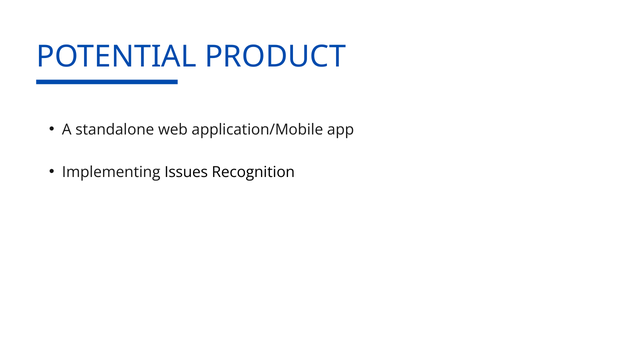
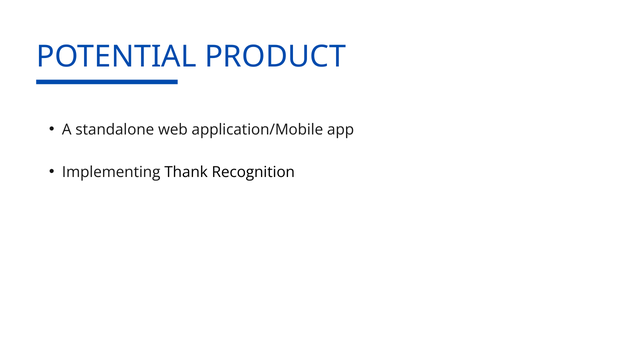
Issues: Issues -> Thank
